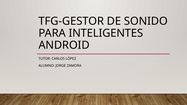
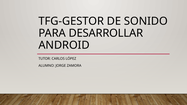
INTELIGENTES: INTELIGENTES -> DESARROLLAR
